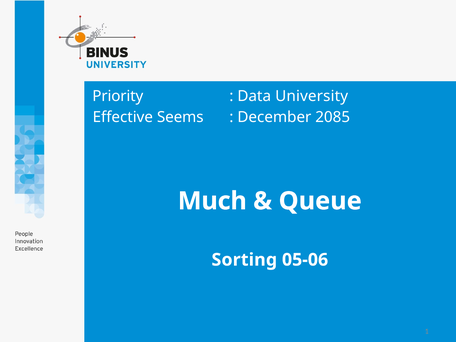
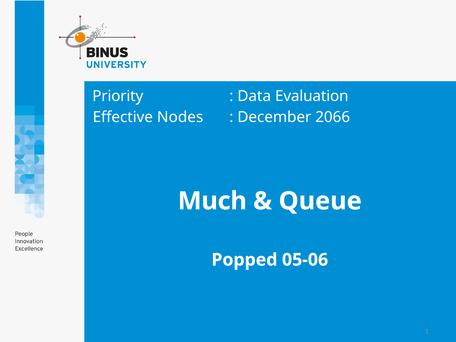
University: University -> Evaluation
Seems: Seems -> Nodes
2085: 2085 -> 2066
Sorting: Sorting -> Popped
